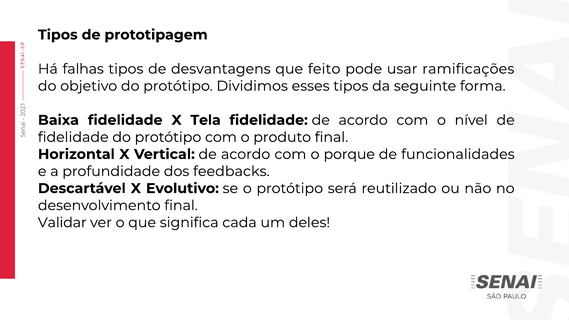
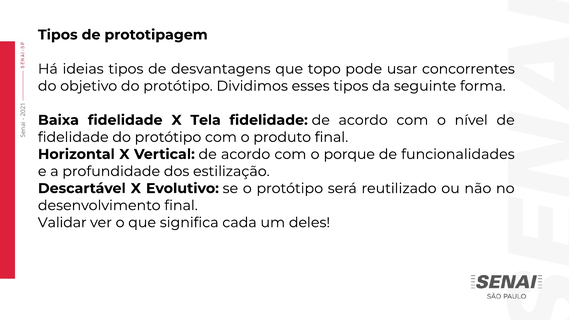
falhas: falhas -> ideias
feito: feito -> topo
ramificações: ramificações -> concorrentes
feedbacks: feedbacks -> estilização
